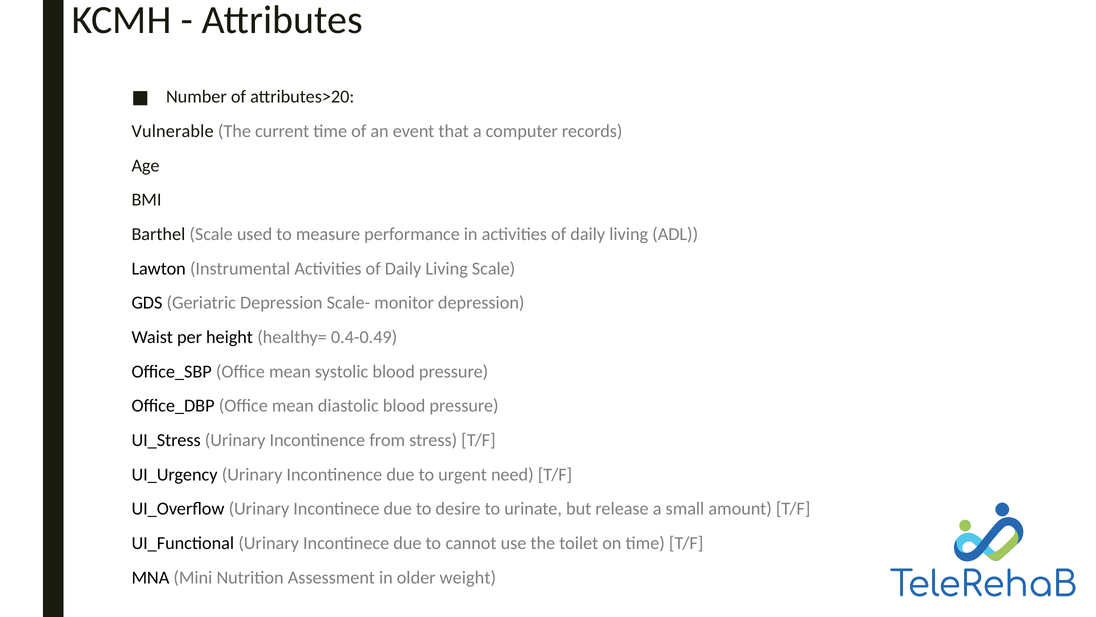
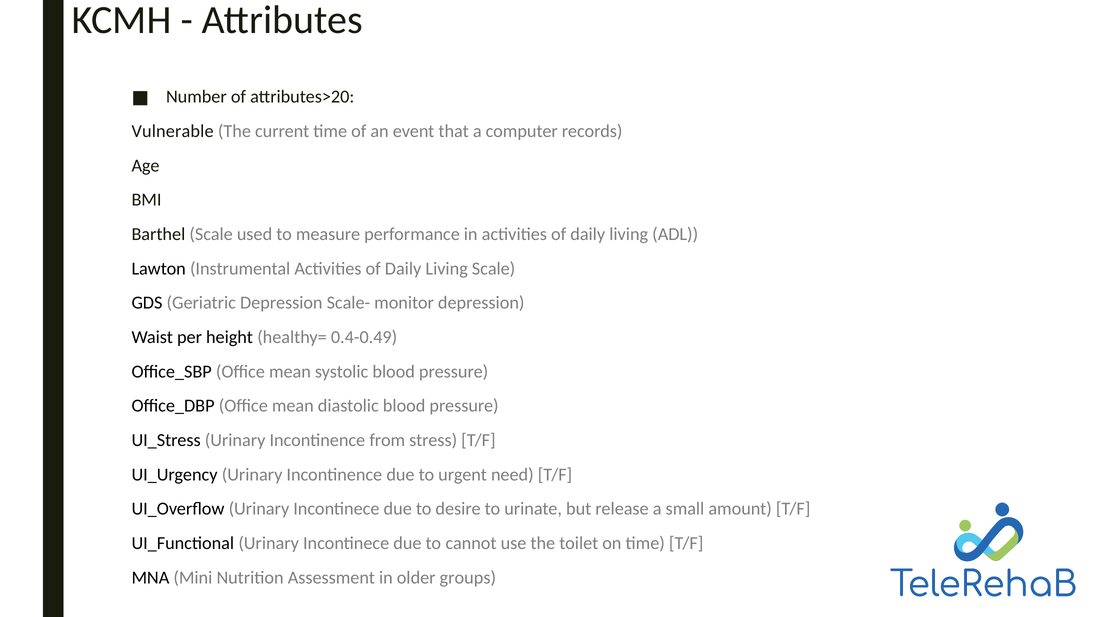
weight: weight -> groups
